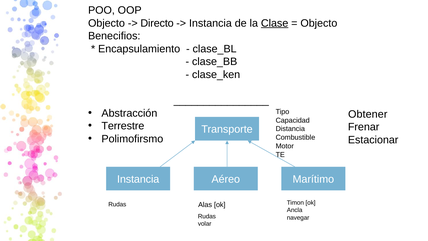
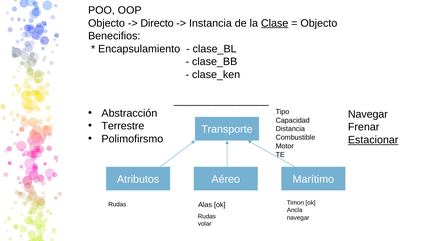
Obtener at (368, 114): Obtener -> Navegar
Estacionar underline: none -> present
Instancia at (138, 179): Instancia -> Atributos
